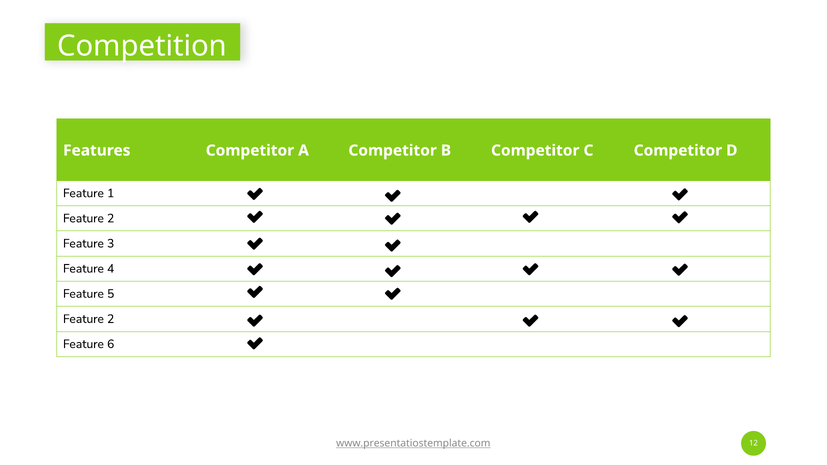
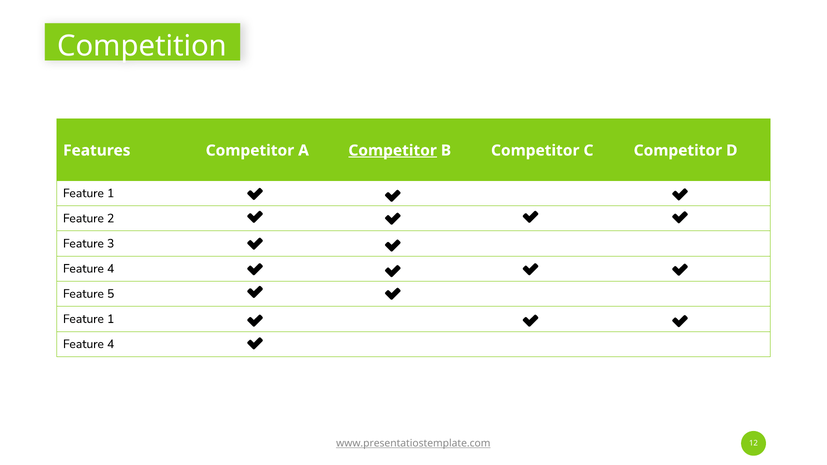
Competitor at (393, 151) underline: none -> present
2 at (111, 319): 2 -> 1
6 at (111, 344): 6 -> 4
